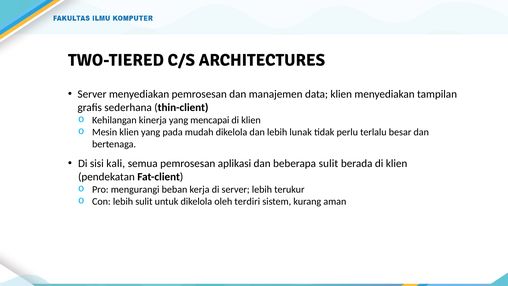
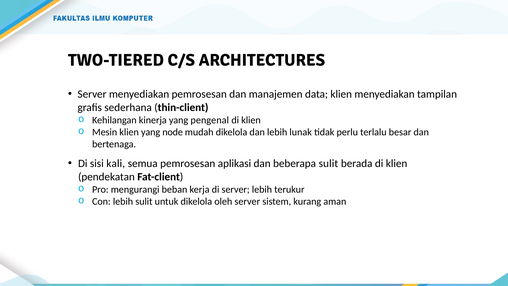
mencapai: mencapai -> pengenal
pada: pada -> node
oleh terdiri: terdiri -> server
